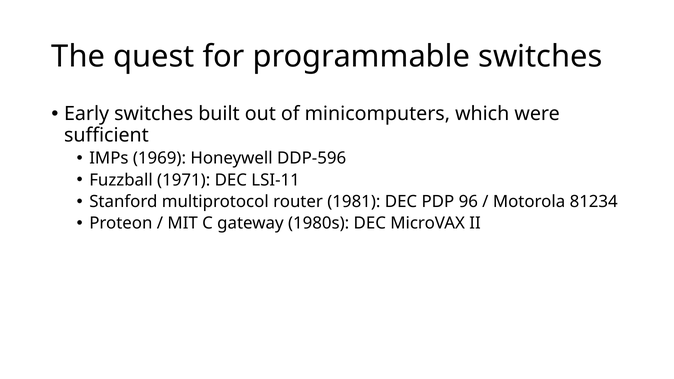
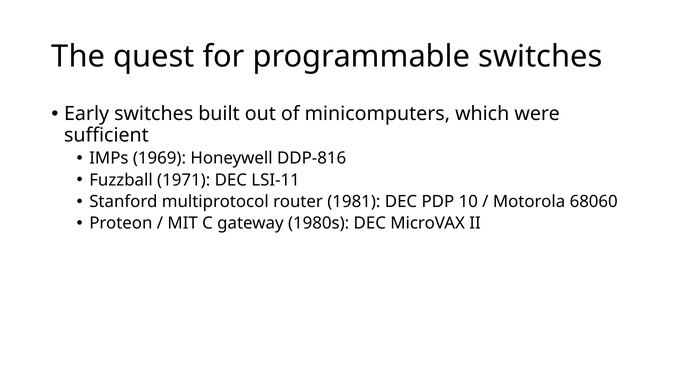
DDP-596: DDP-596 -> DDP-816
96: 96 -> 10
81234: 81234 -> 68060
